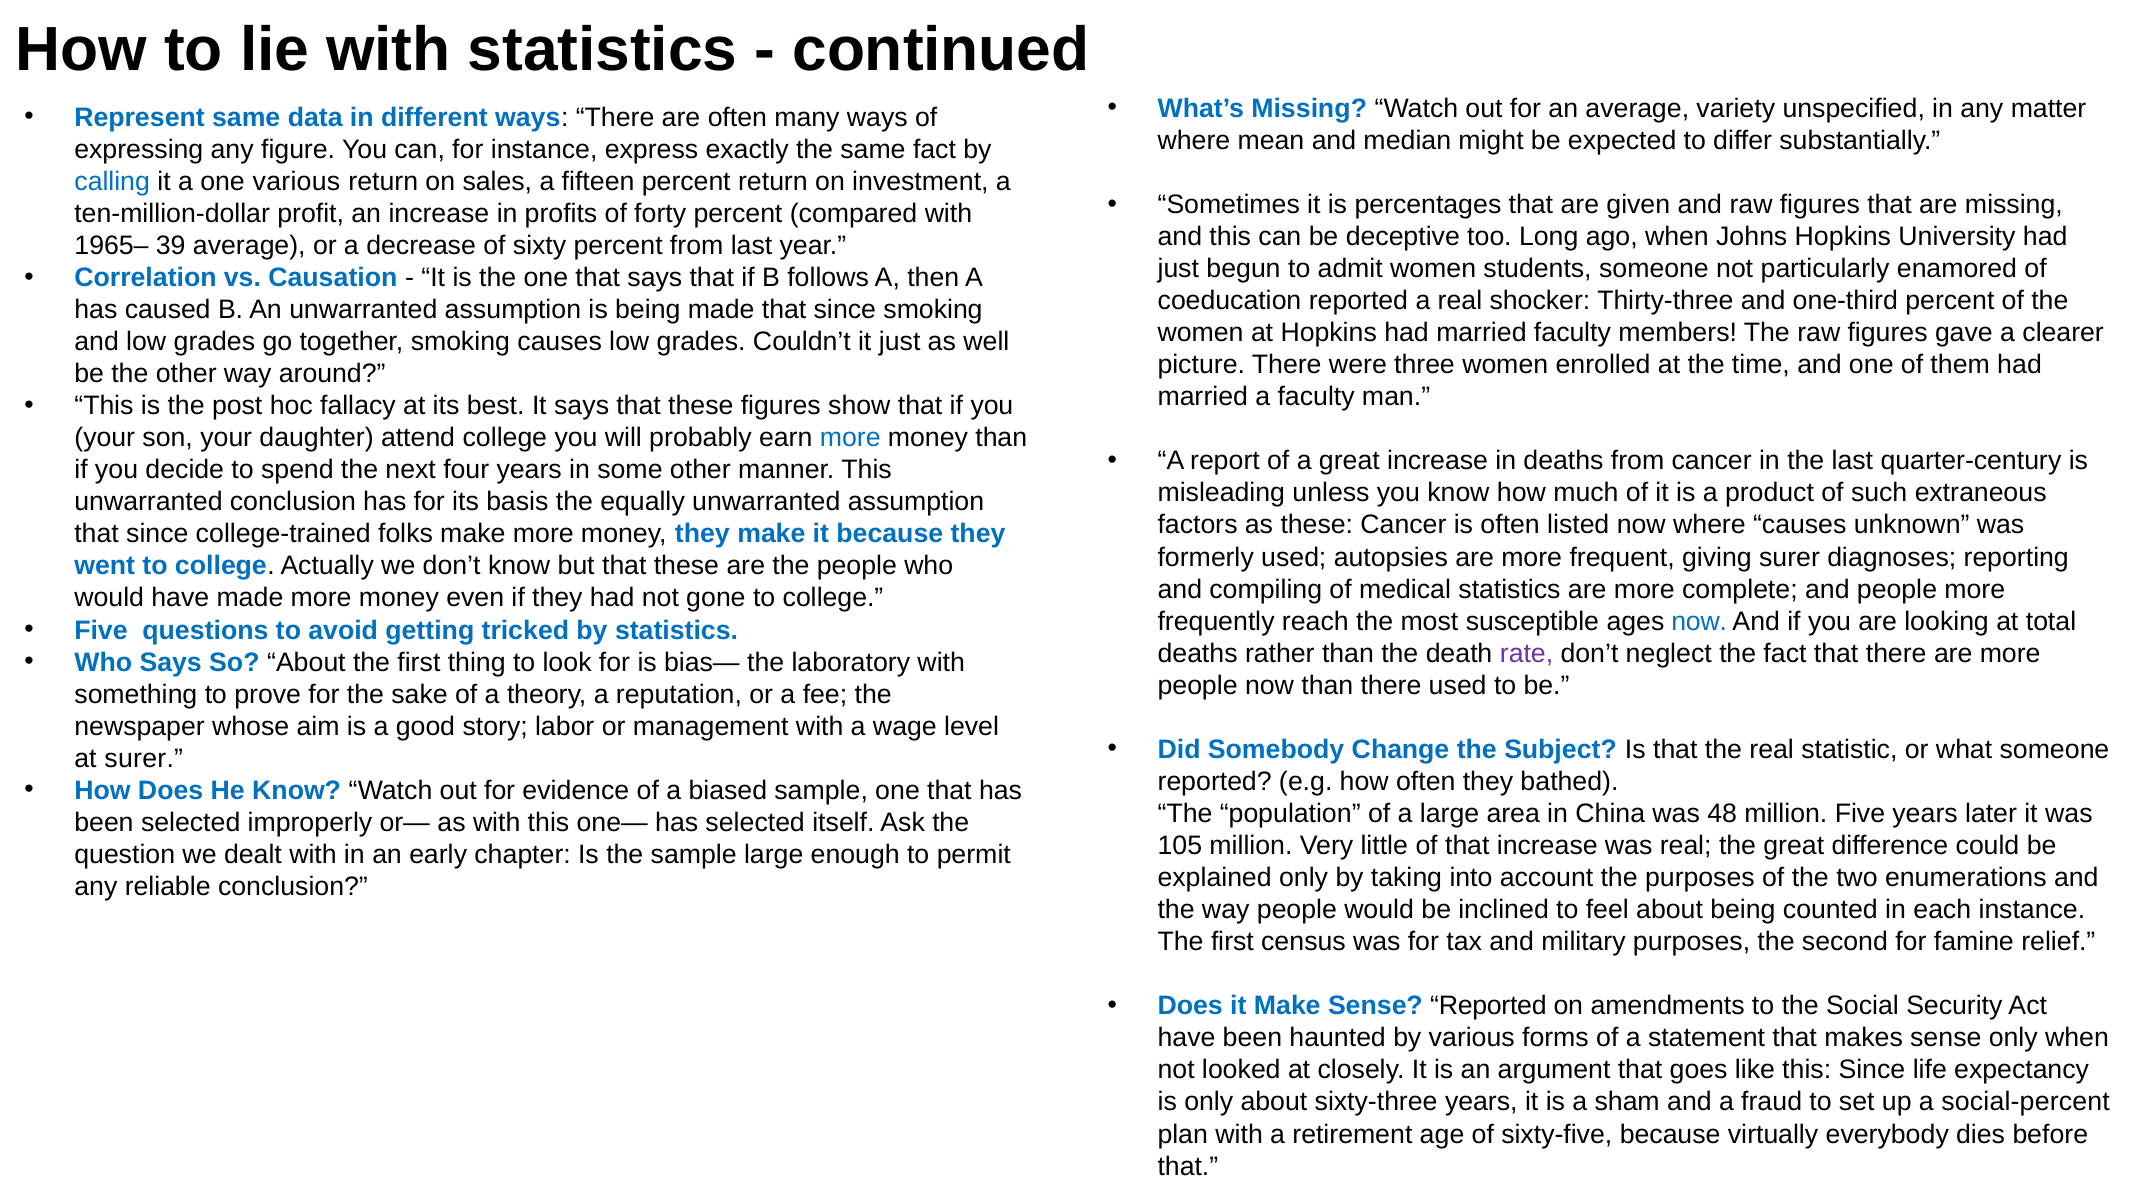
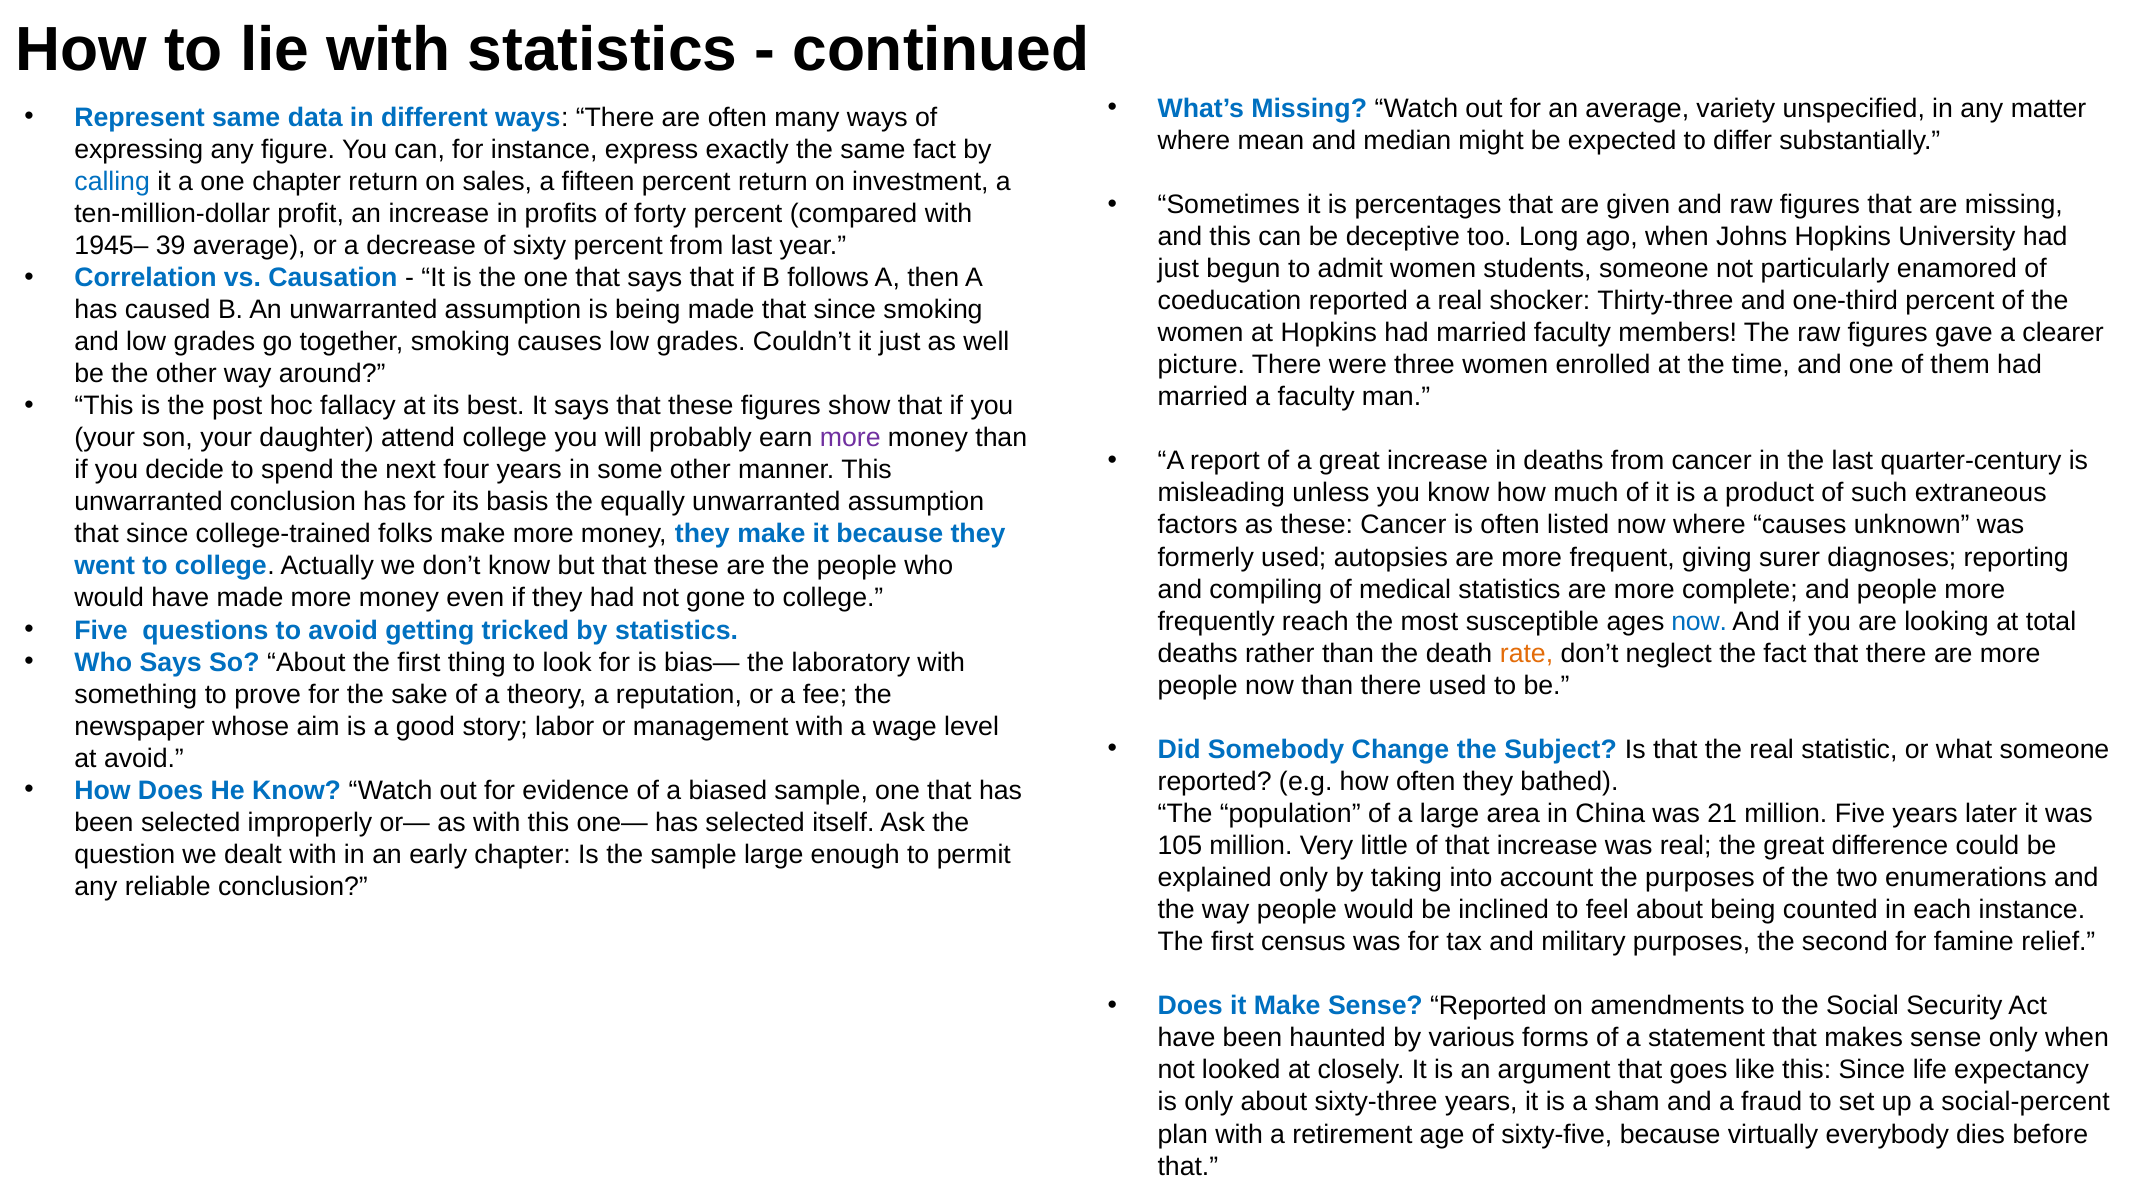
one various: various -> chapter
1965–: 1965– -> 1945–
more at (850, 438) colour: blue -> purple
rate colour: purple -> orange
at surer: surer -> avoid
48: 48 -> 21
